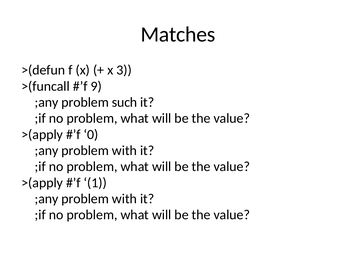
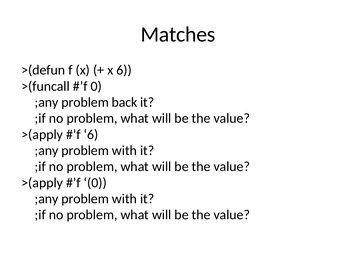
x 3: 3 -> 6
9 at (96, 86): 9 -> 0
such: such -> back
0 at (91, 134): 0 -> 6
1 at (95, 183): 1 -> 0
